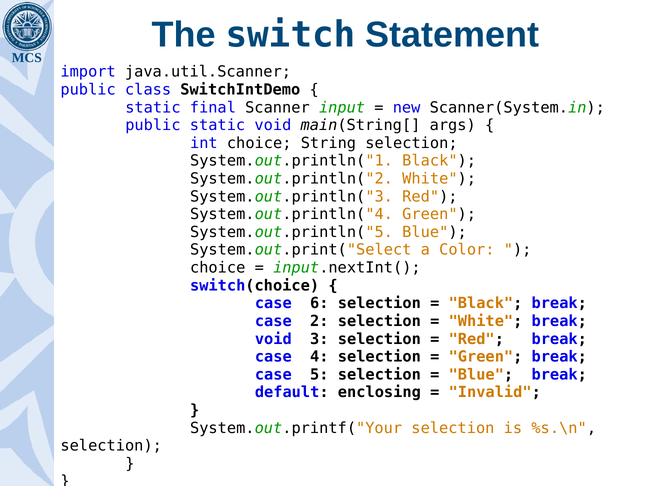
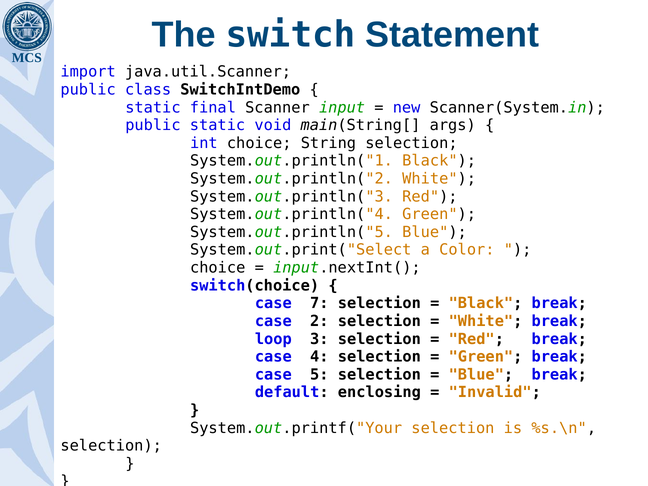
6: 6 -> 7
void at (273, 339): void -> loop
